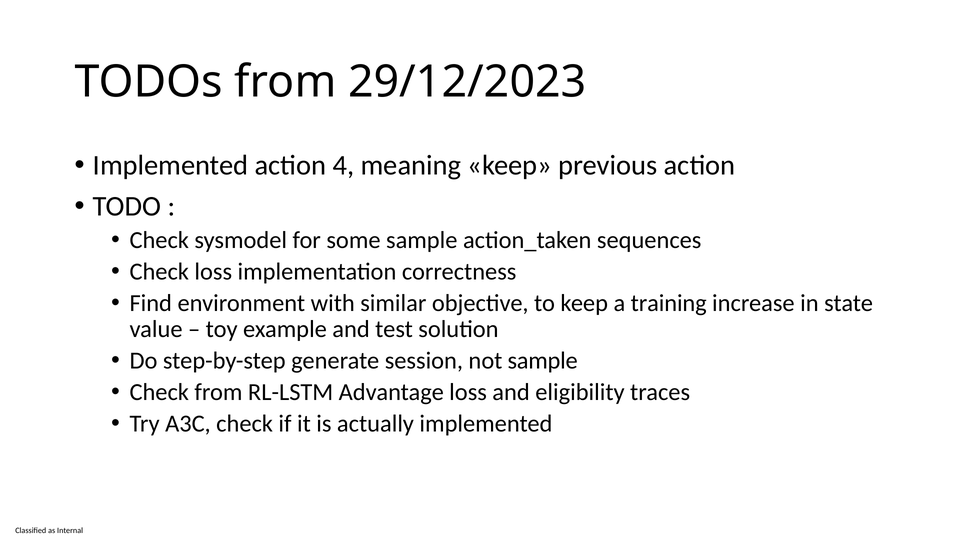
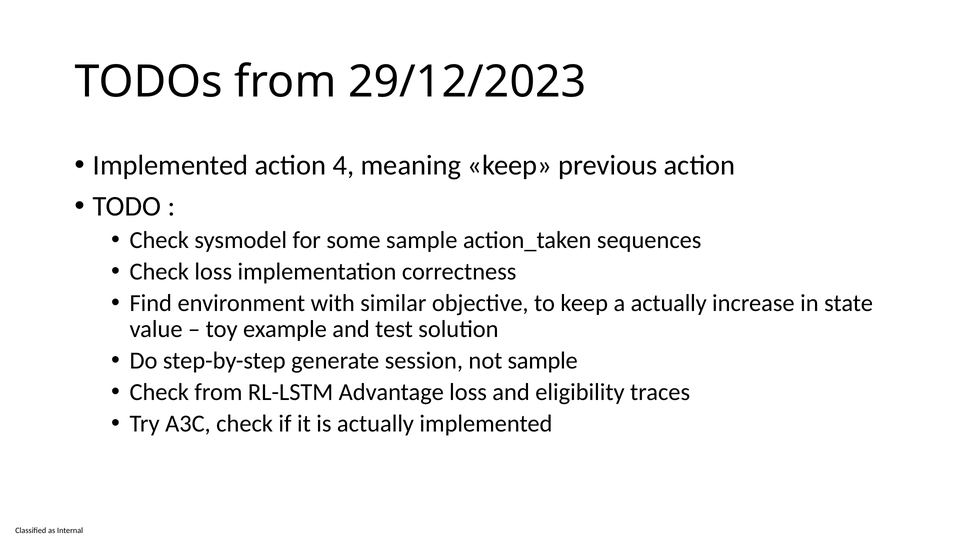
a training: training -> actually
